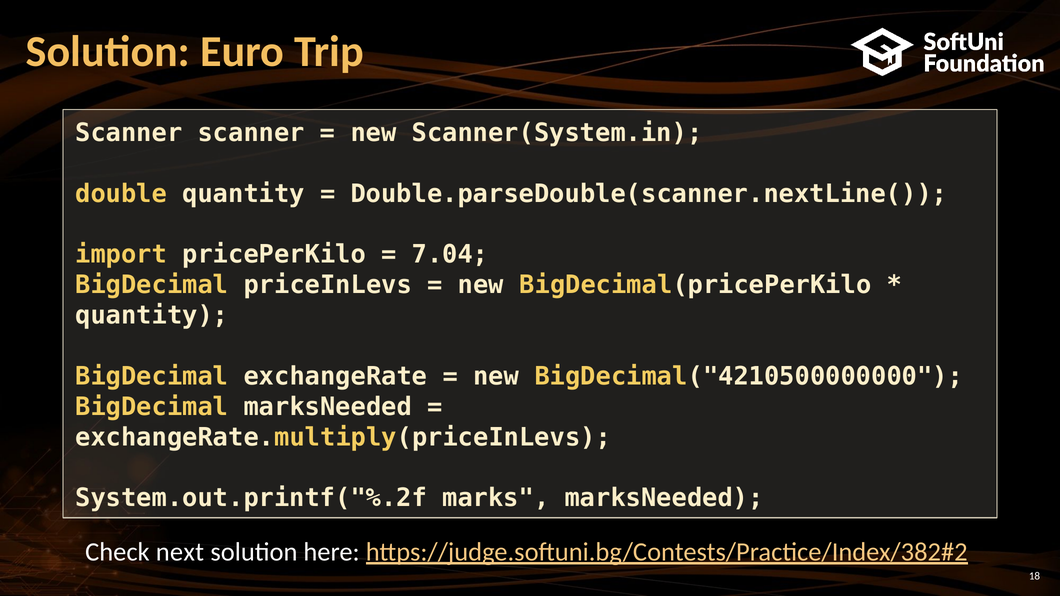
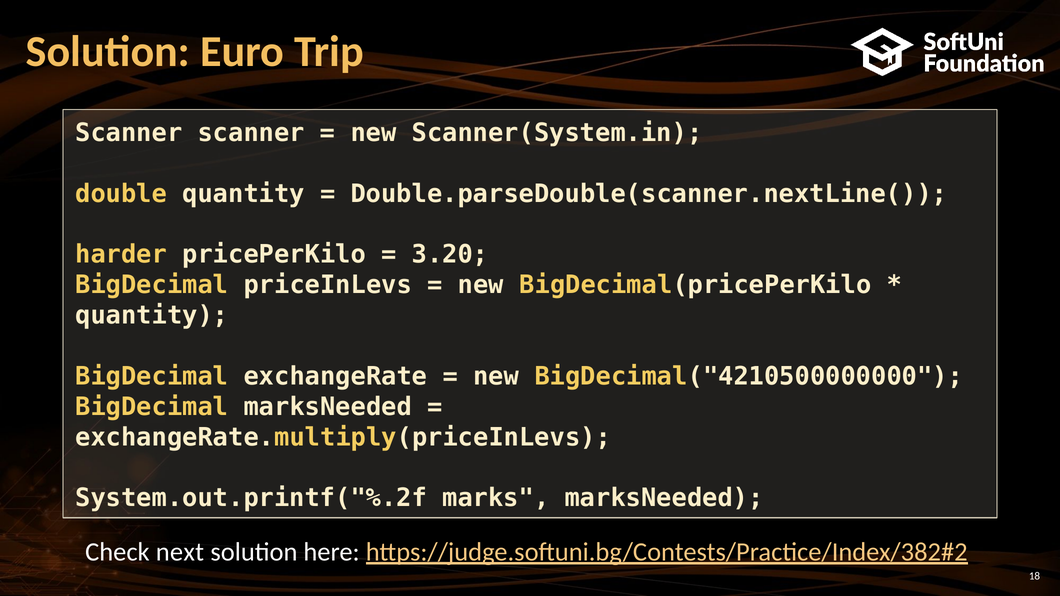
import: import -> harder
7.04: 7.04 -> 3.20
